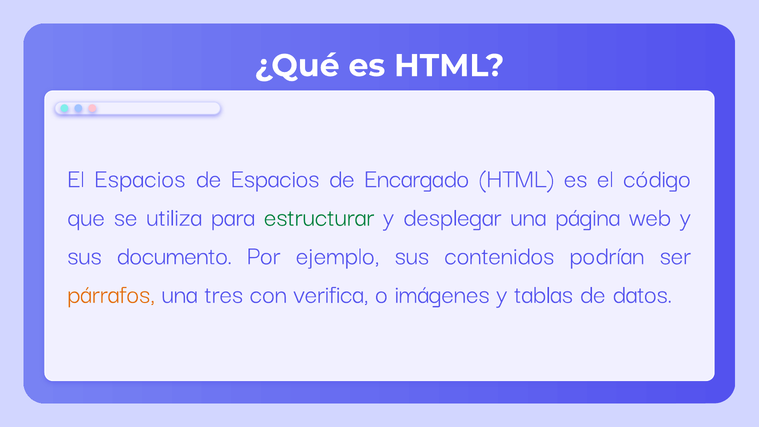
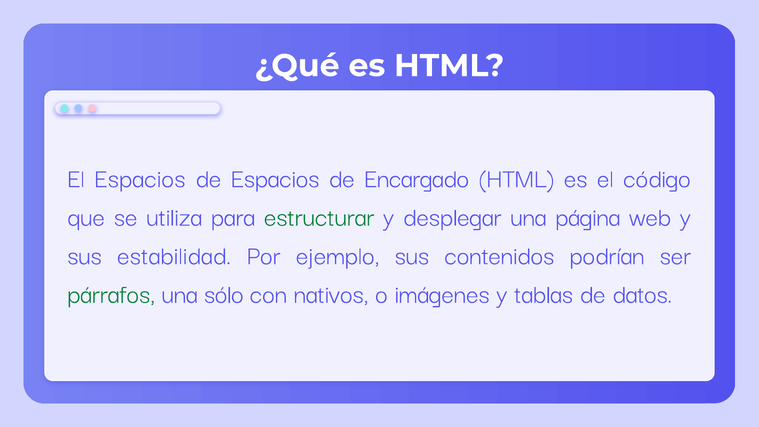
documento: documento -> estabilidad
párrafos colour: orange -> green
tres: tres -> sólo
verifica: verifica -> nativos
